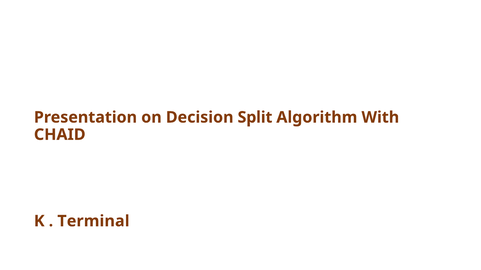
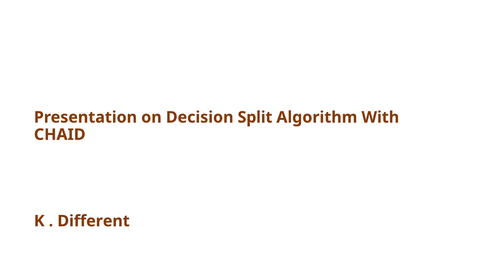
Terminal: Terminal -> Different
